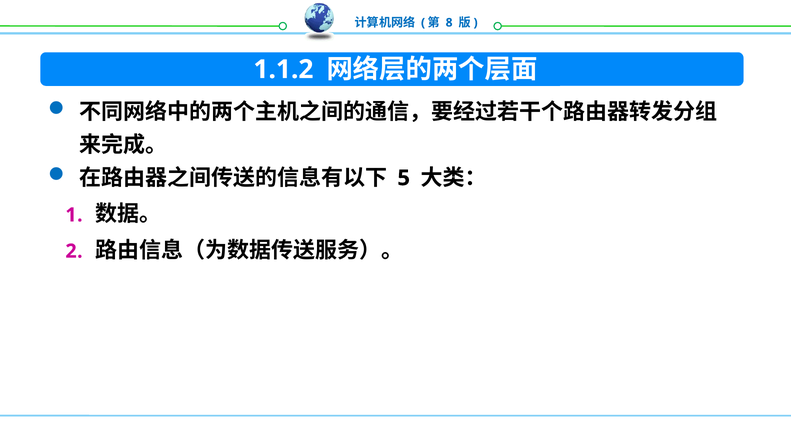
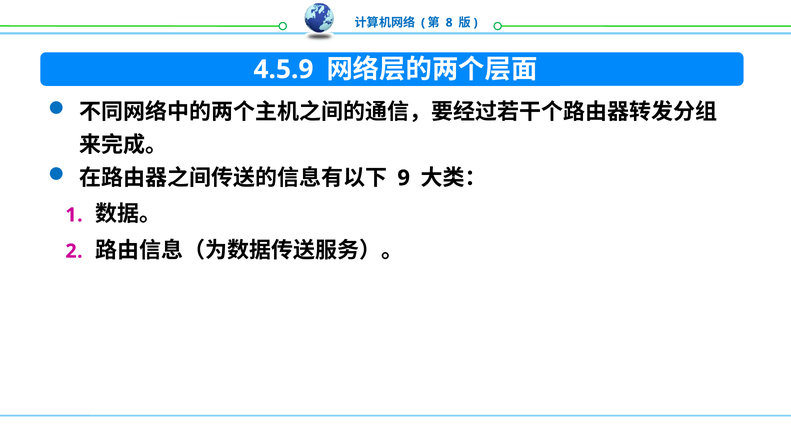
1.1.2: 1.1.2 -> 4.5.9
5: 5 -> 9
